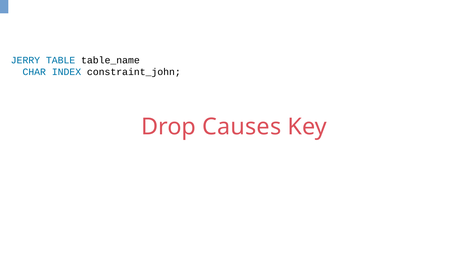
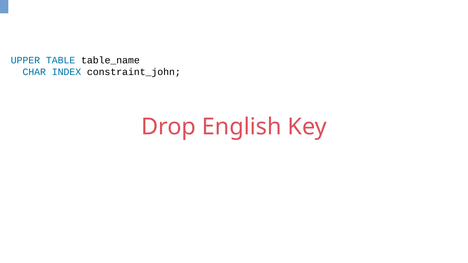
JERRY: JERRY -> UPPER
Causes: Causes -> English
